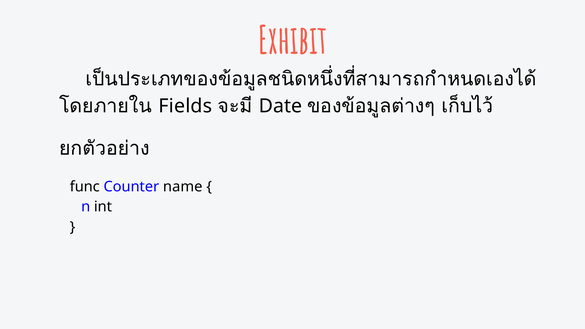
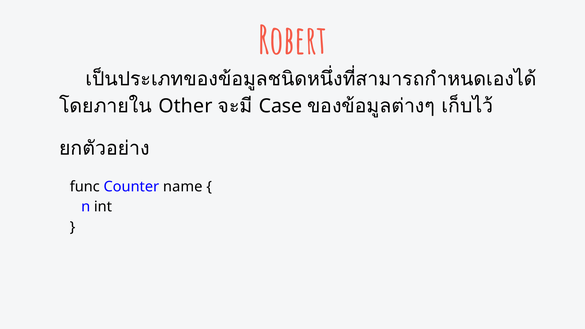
Exhibit: Exhibit -> Robert
Fields: Fields -> Other
Date: Date -> Case
